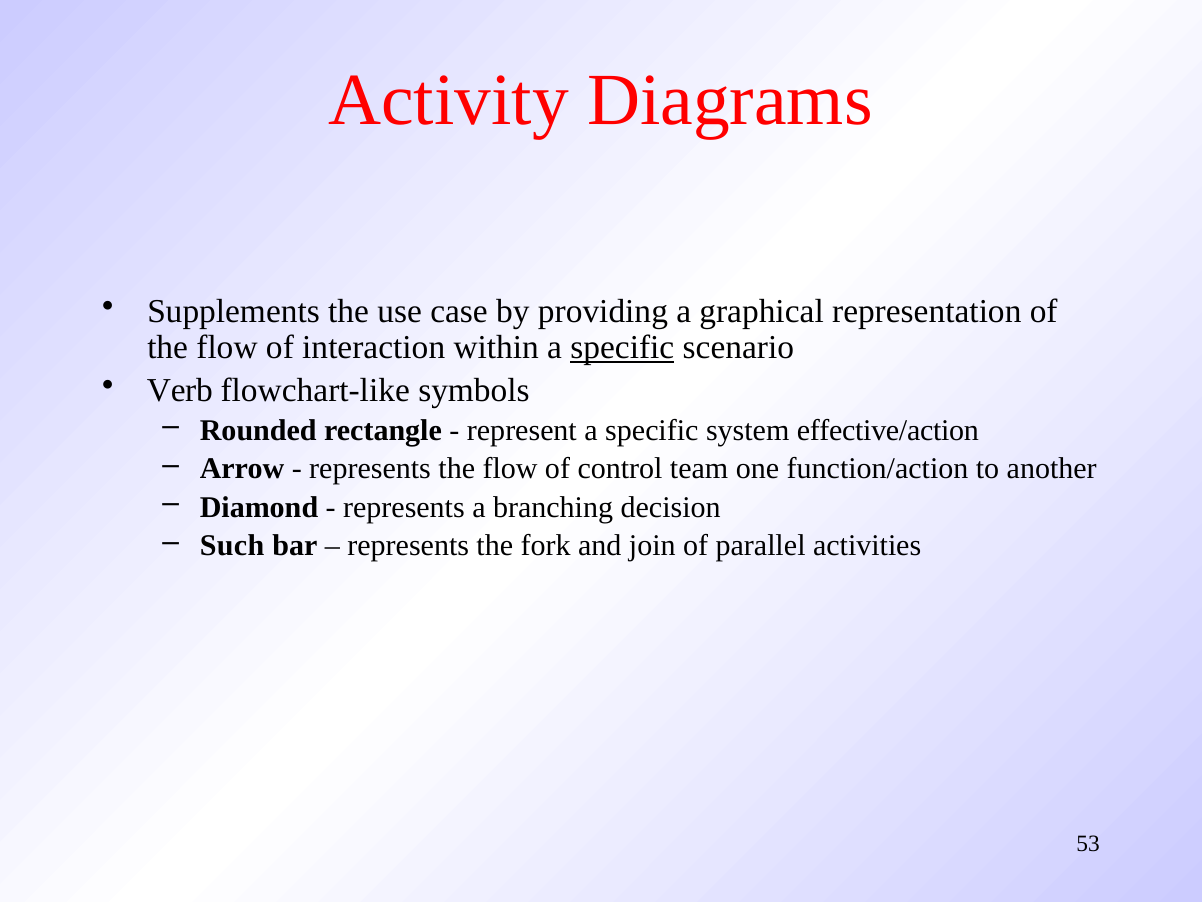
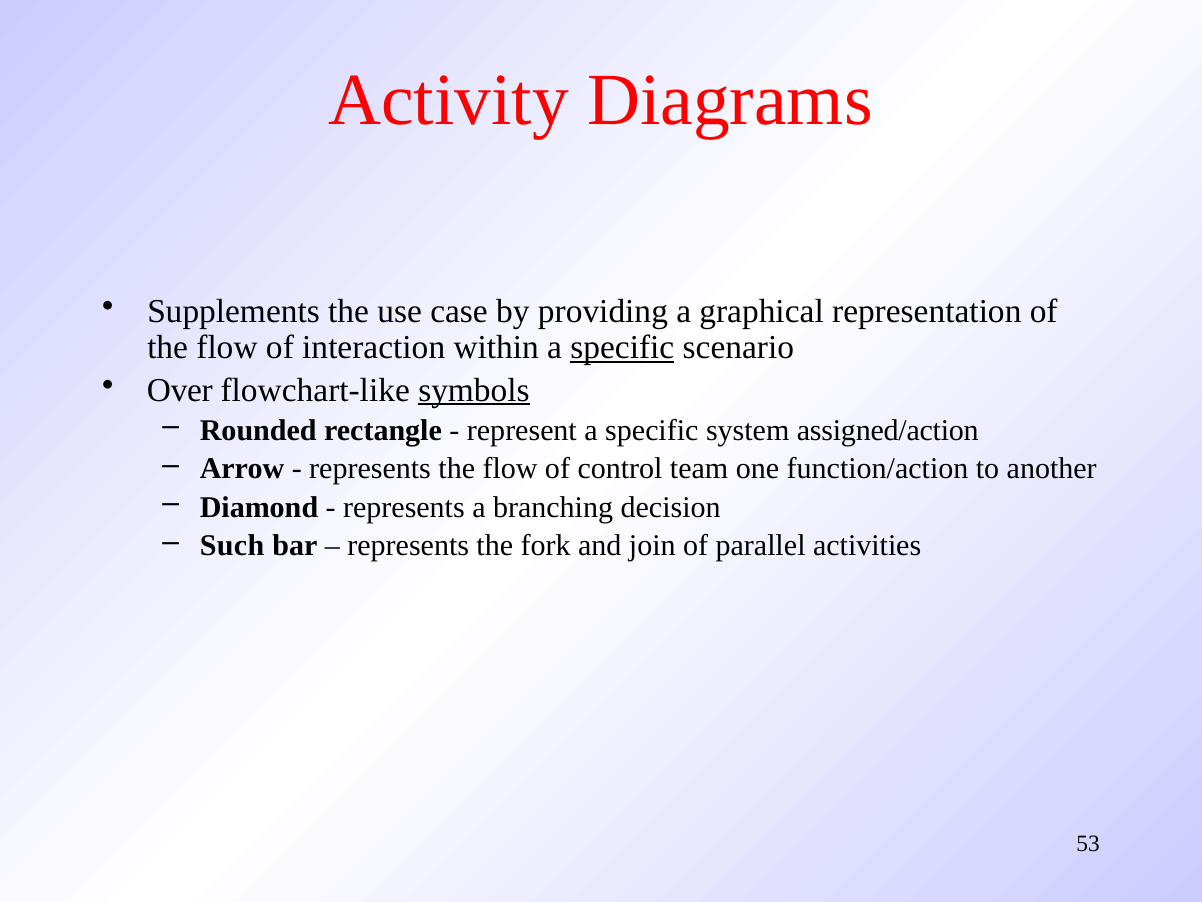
Verb: Verb -> Over
symbols underline: none -> present
effective/action: effective/action -> assigned/action
